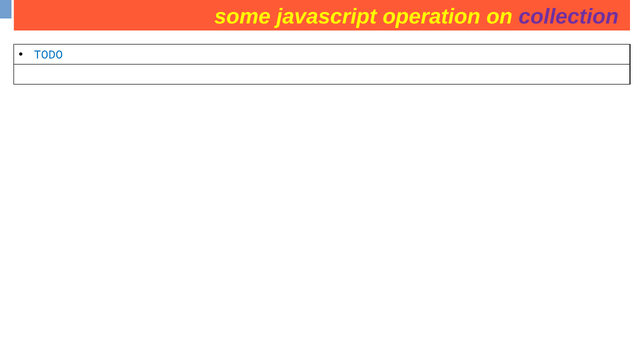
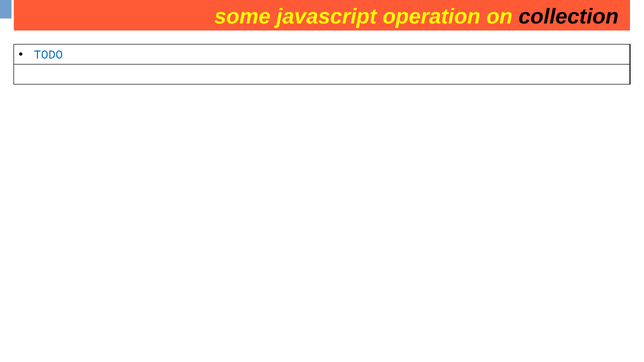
collection at (569, 17) colour: purple -> black
